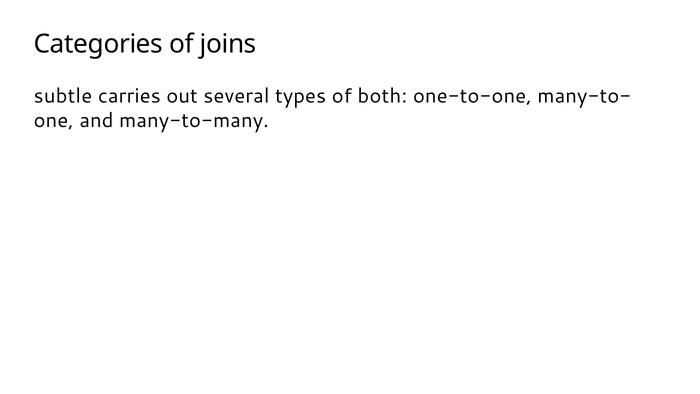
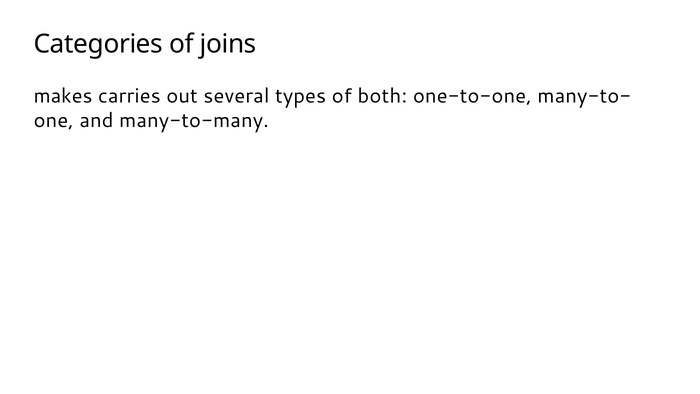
subtle: subtle -> makes
